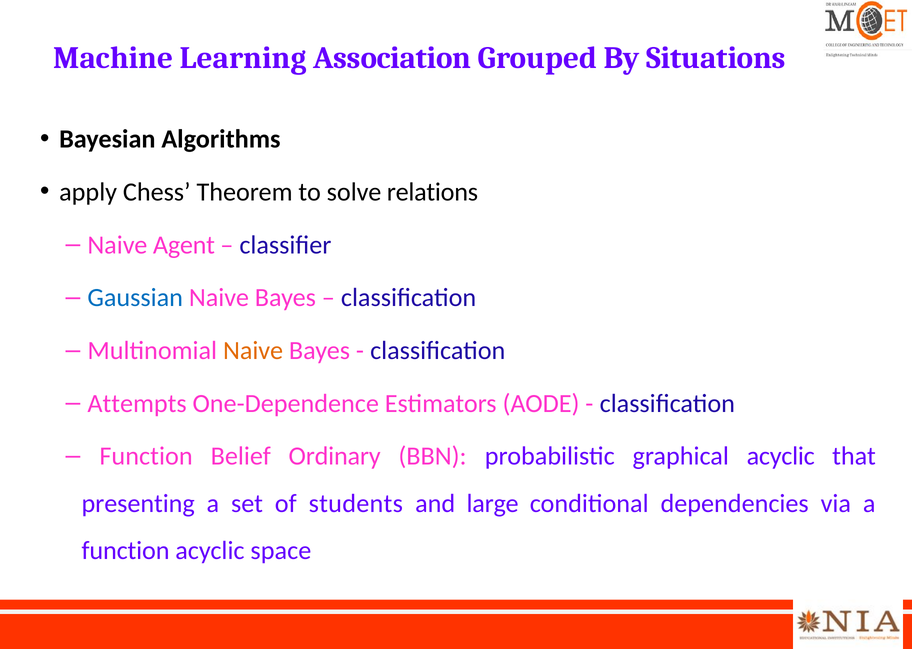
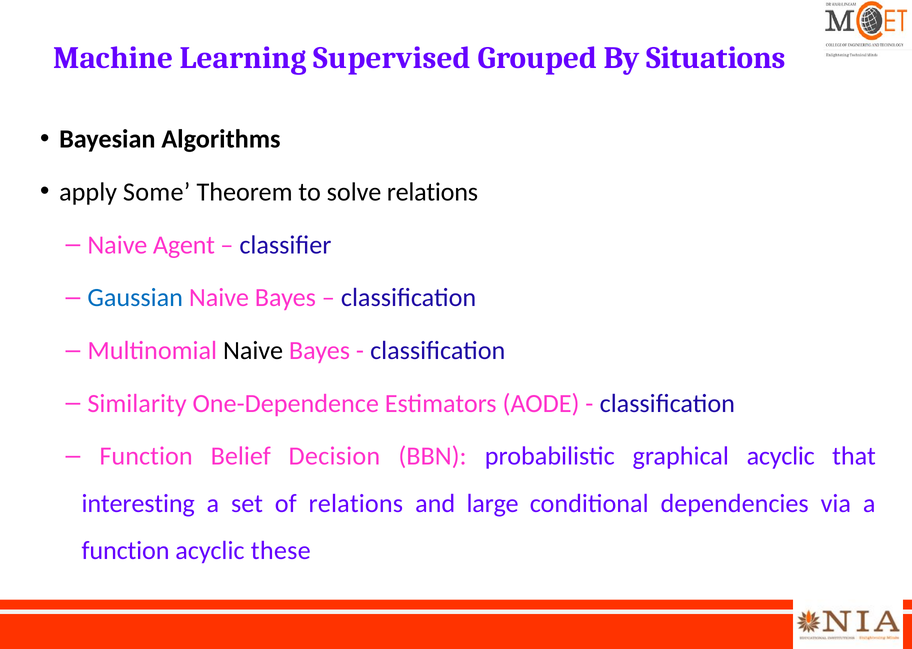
Association: Association -> Supervised
Chess: Chess -> Some
Naive at (253, 351) colour: orange -> black
Attempts: Attempts -> Similarity
Ordinary: Ordinary -> Decision
presenting: presenting -> interesting
of students: students -> relations
space: space -> these
